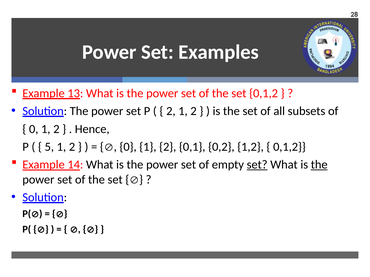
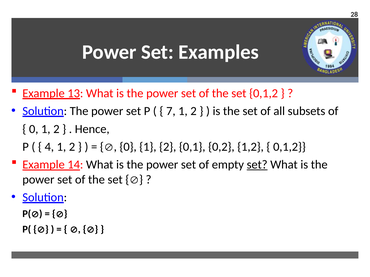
2 at (171, 111): 2 -> 7
5: 5 -> 4
the at (319, 165) underline: present -> none
